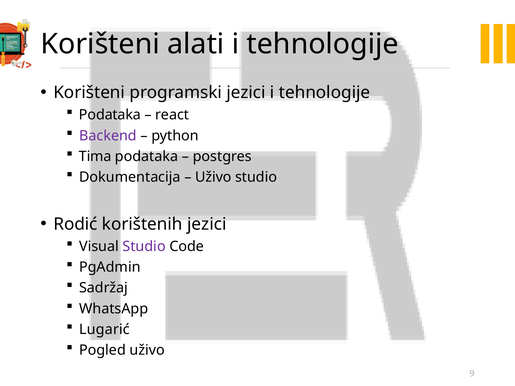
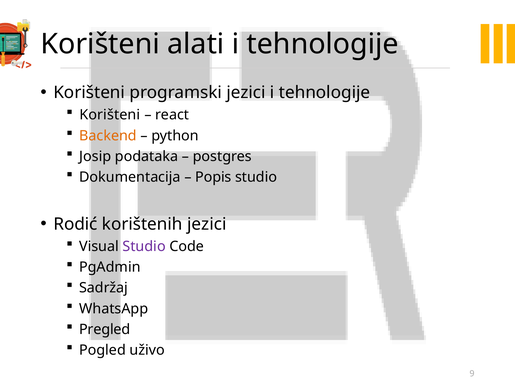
Podataka at (110, 115): Podataka -> Korišteni
Backend colour: purple -> orange
Tima: Tima -> Josip
Uživo at (213, 177): Uživo -> Popis
Lugarić: Lugarić -> Pregled
